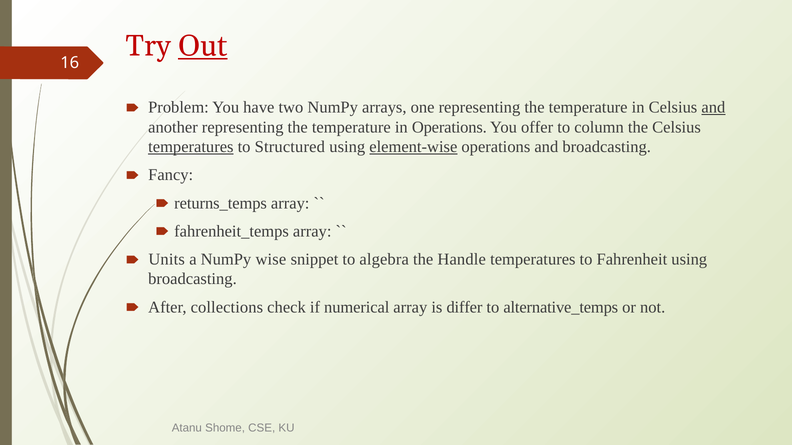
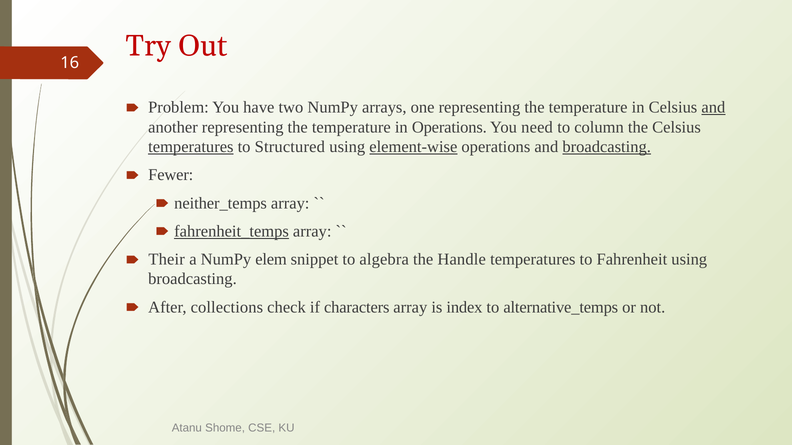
Out underline: present -> none
offer: offer -> need
broadcasting at (607, 147) underline: none -> present
Fancy: Fancy -> Fewer
returns_temps: returns_temps -> neither_temps
fahrenheit_temps underline: none -> present
Units: Units -> Their
wise: wise -> elem
numerical: numerical -> characters
differ: differ -> index
